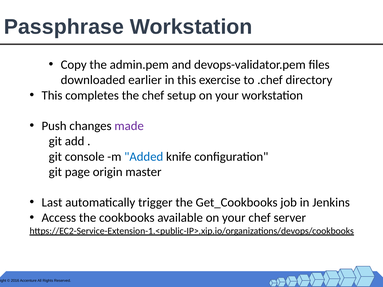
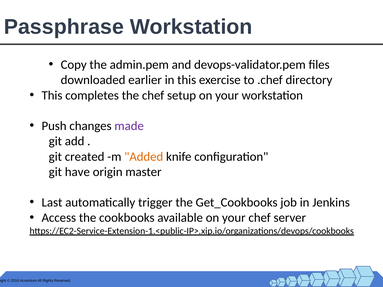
console: console -> created
Added colour: blue -> orange
page: page -> have
